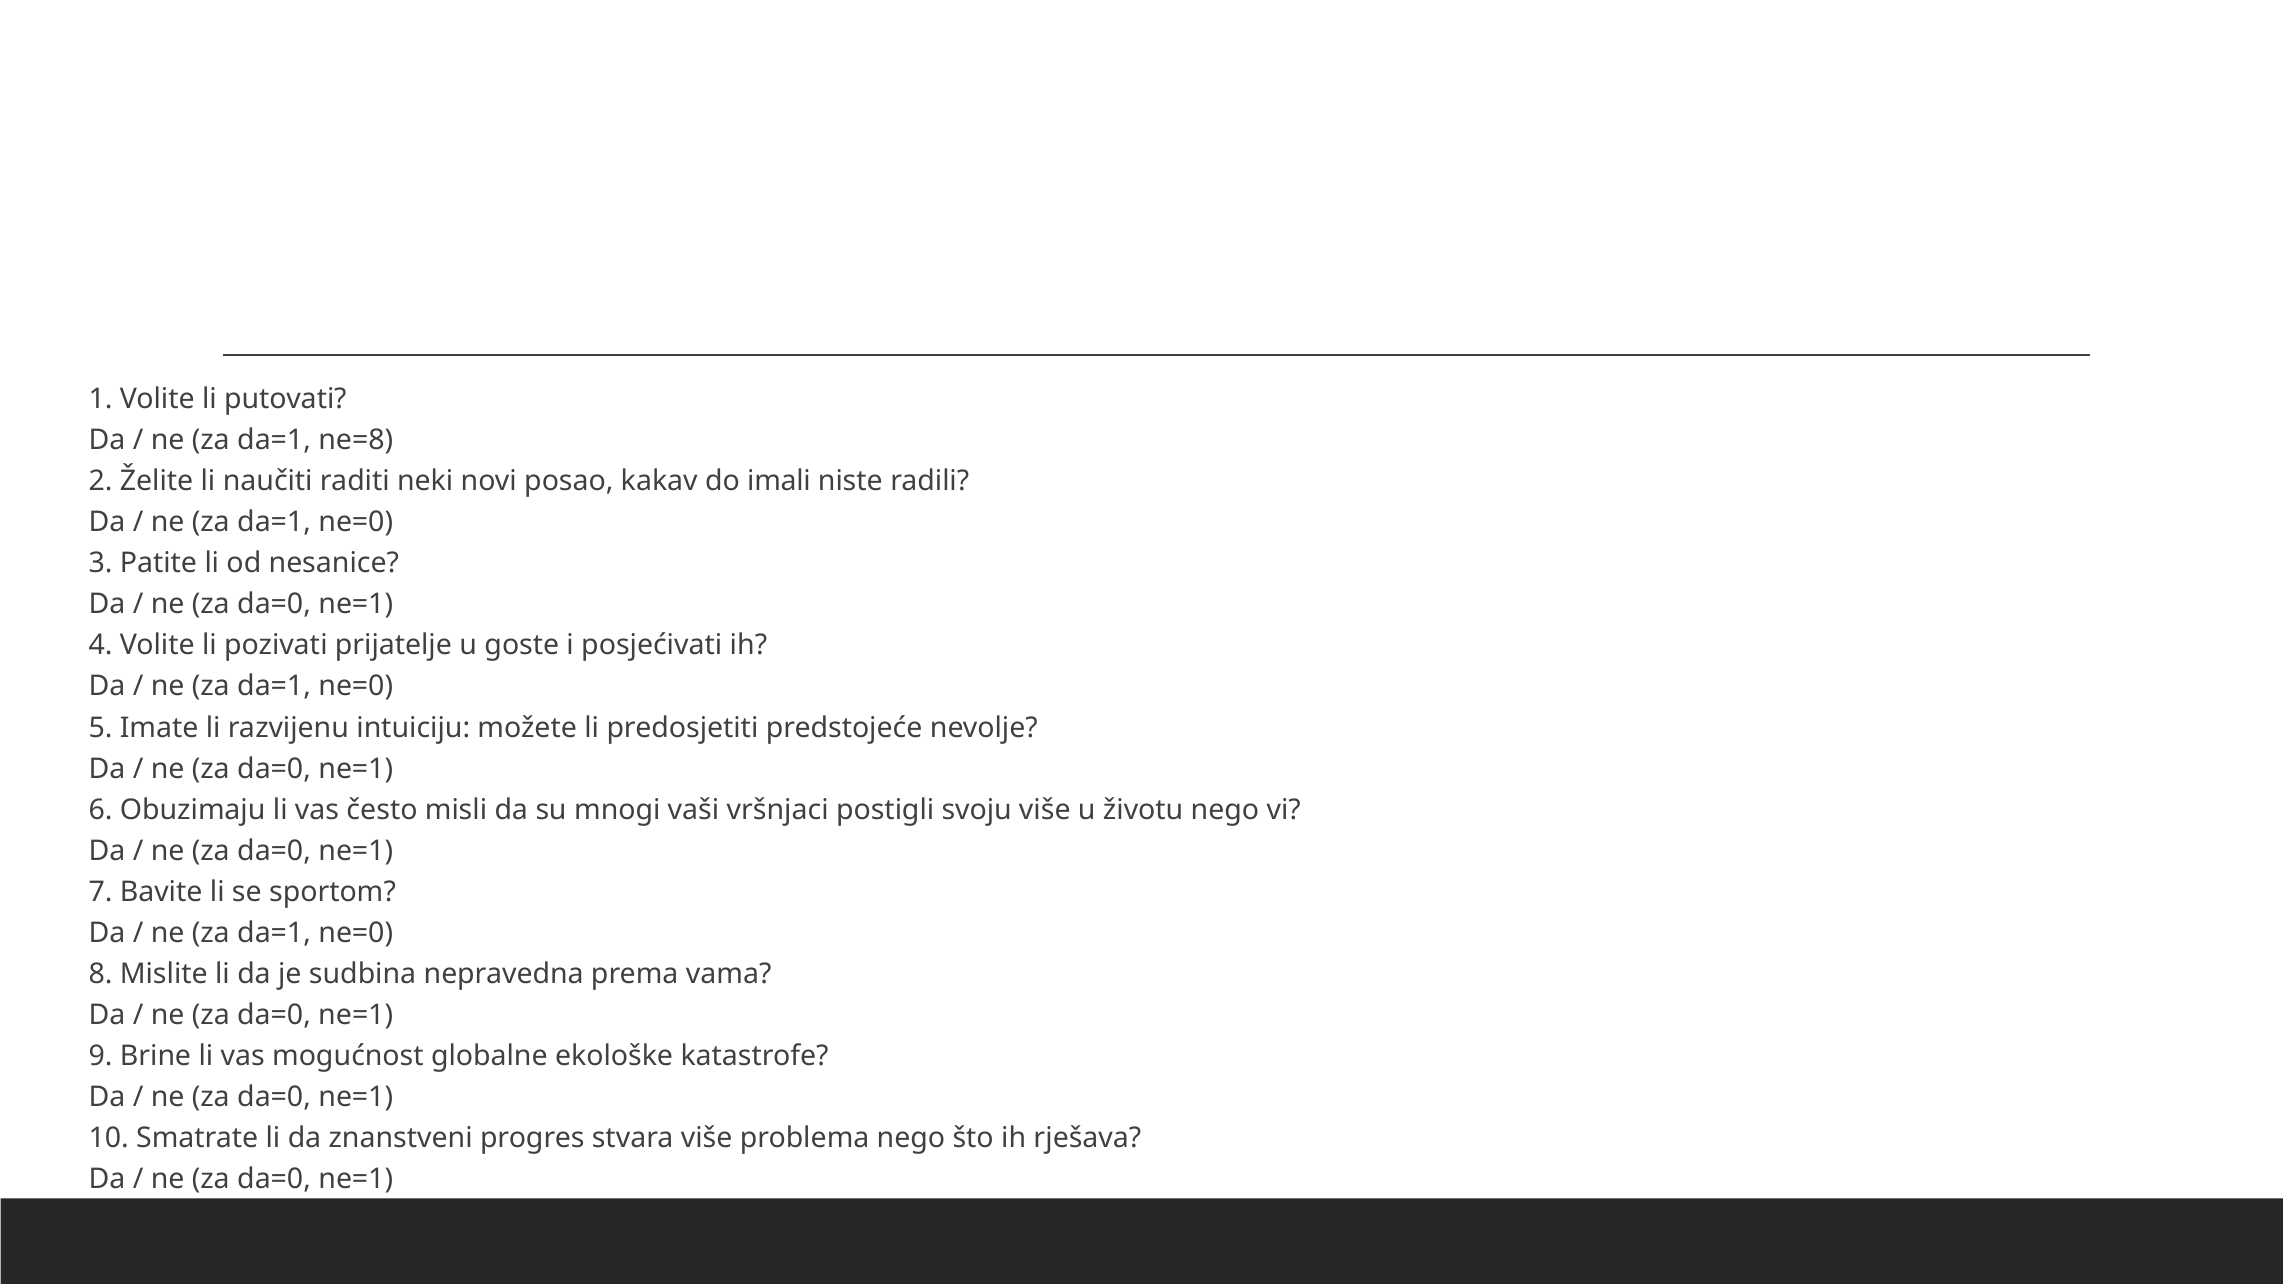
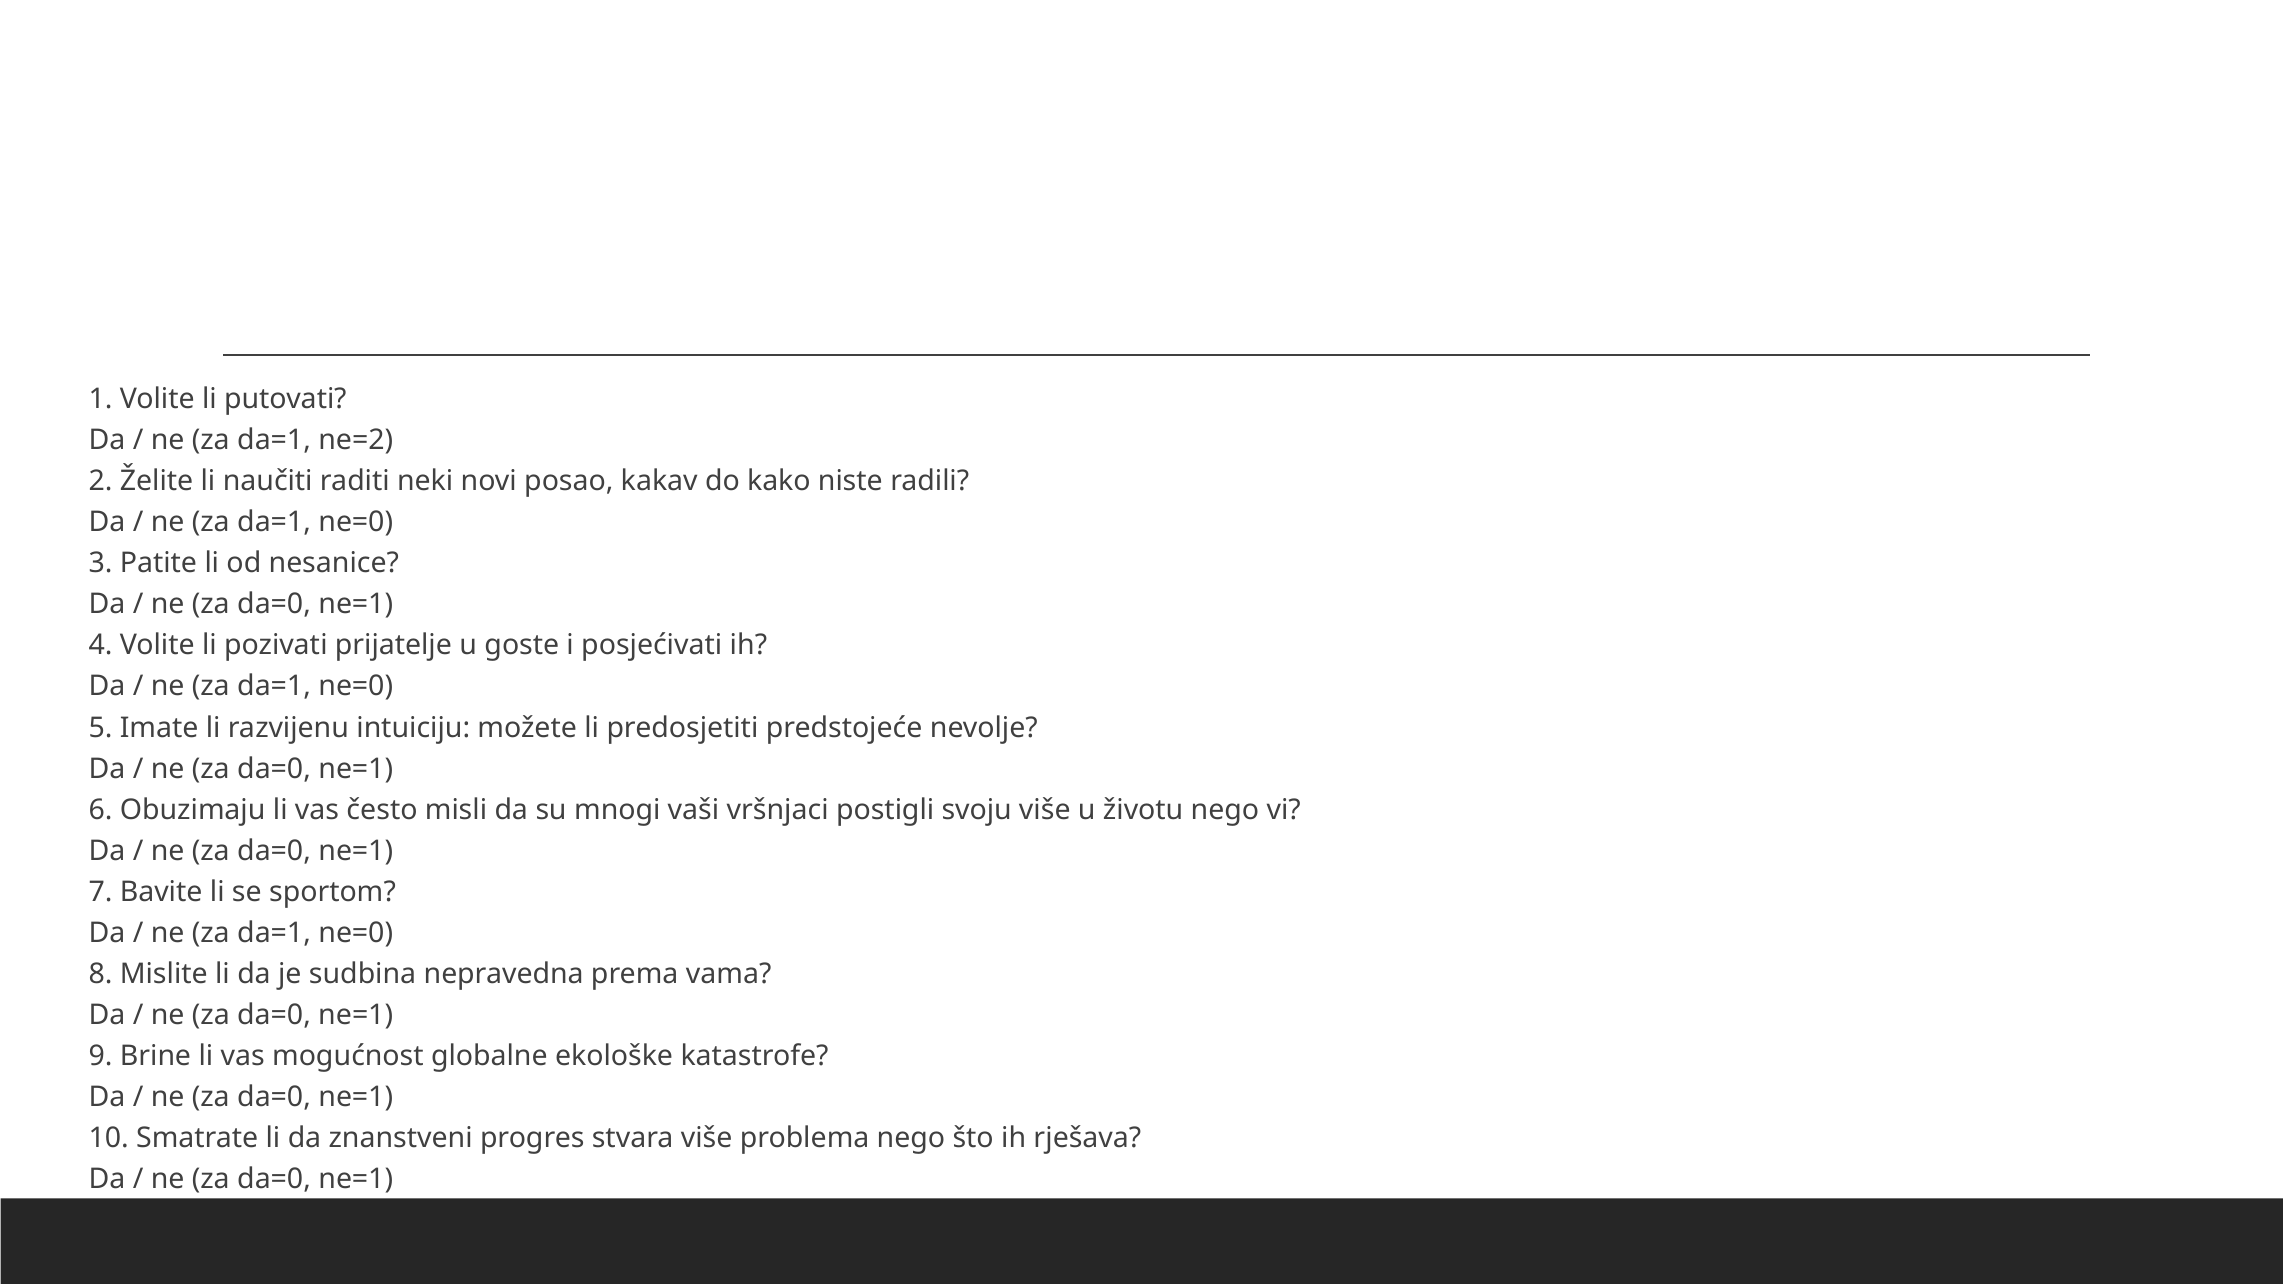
ne=8: ne=8 -> ne=2
imali: imali -> kako
